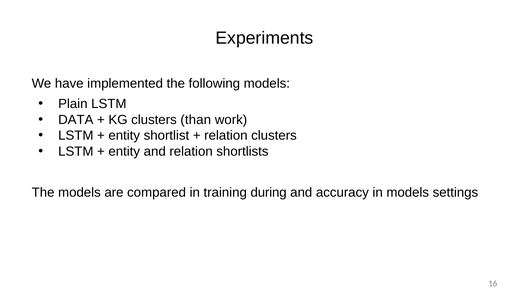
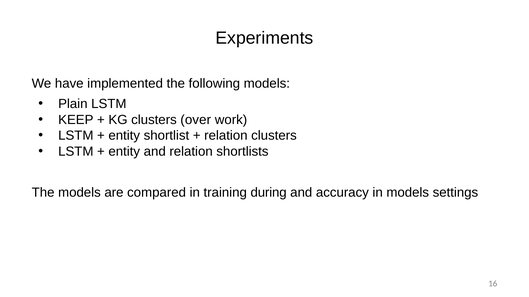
DATA: DATA -> KEEP
than: than -> over
